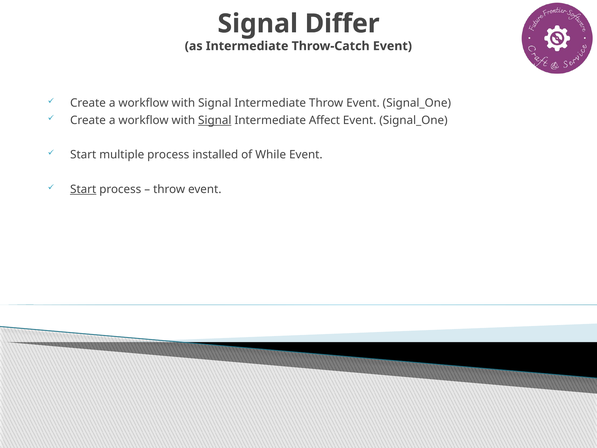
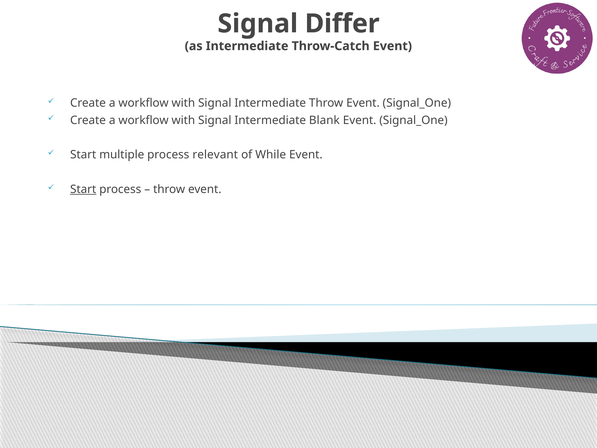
Signal at (215, 120) underline: present -> none
Affect: Affect -> Blank
installed: installed -> relevant
